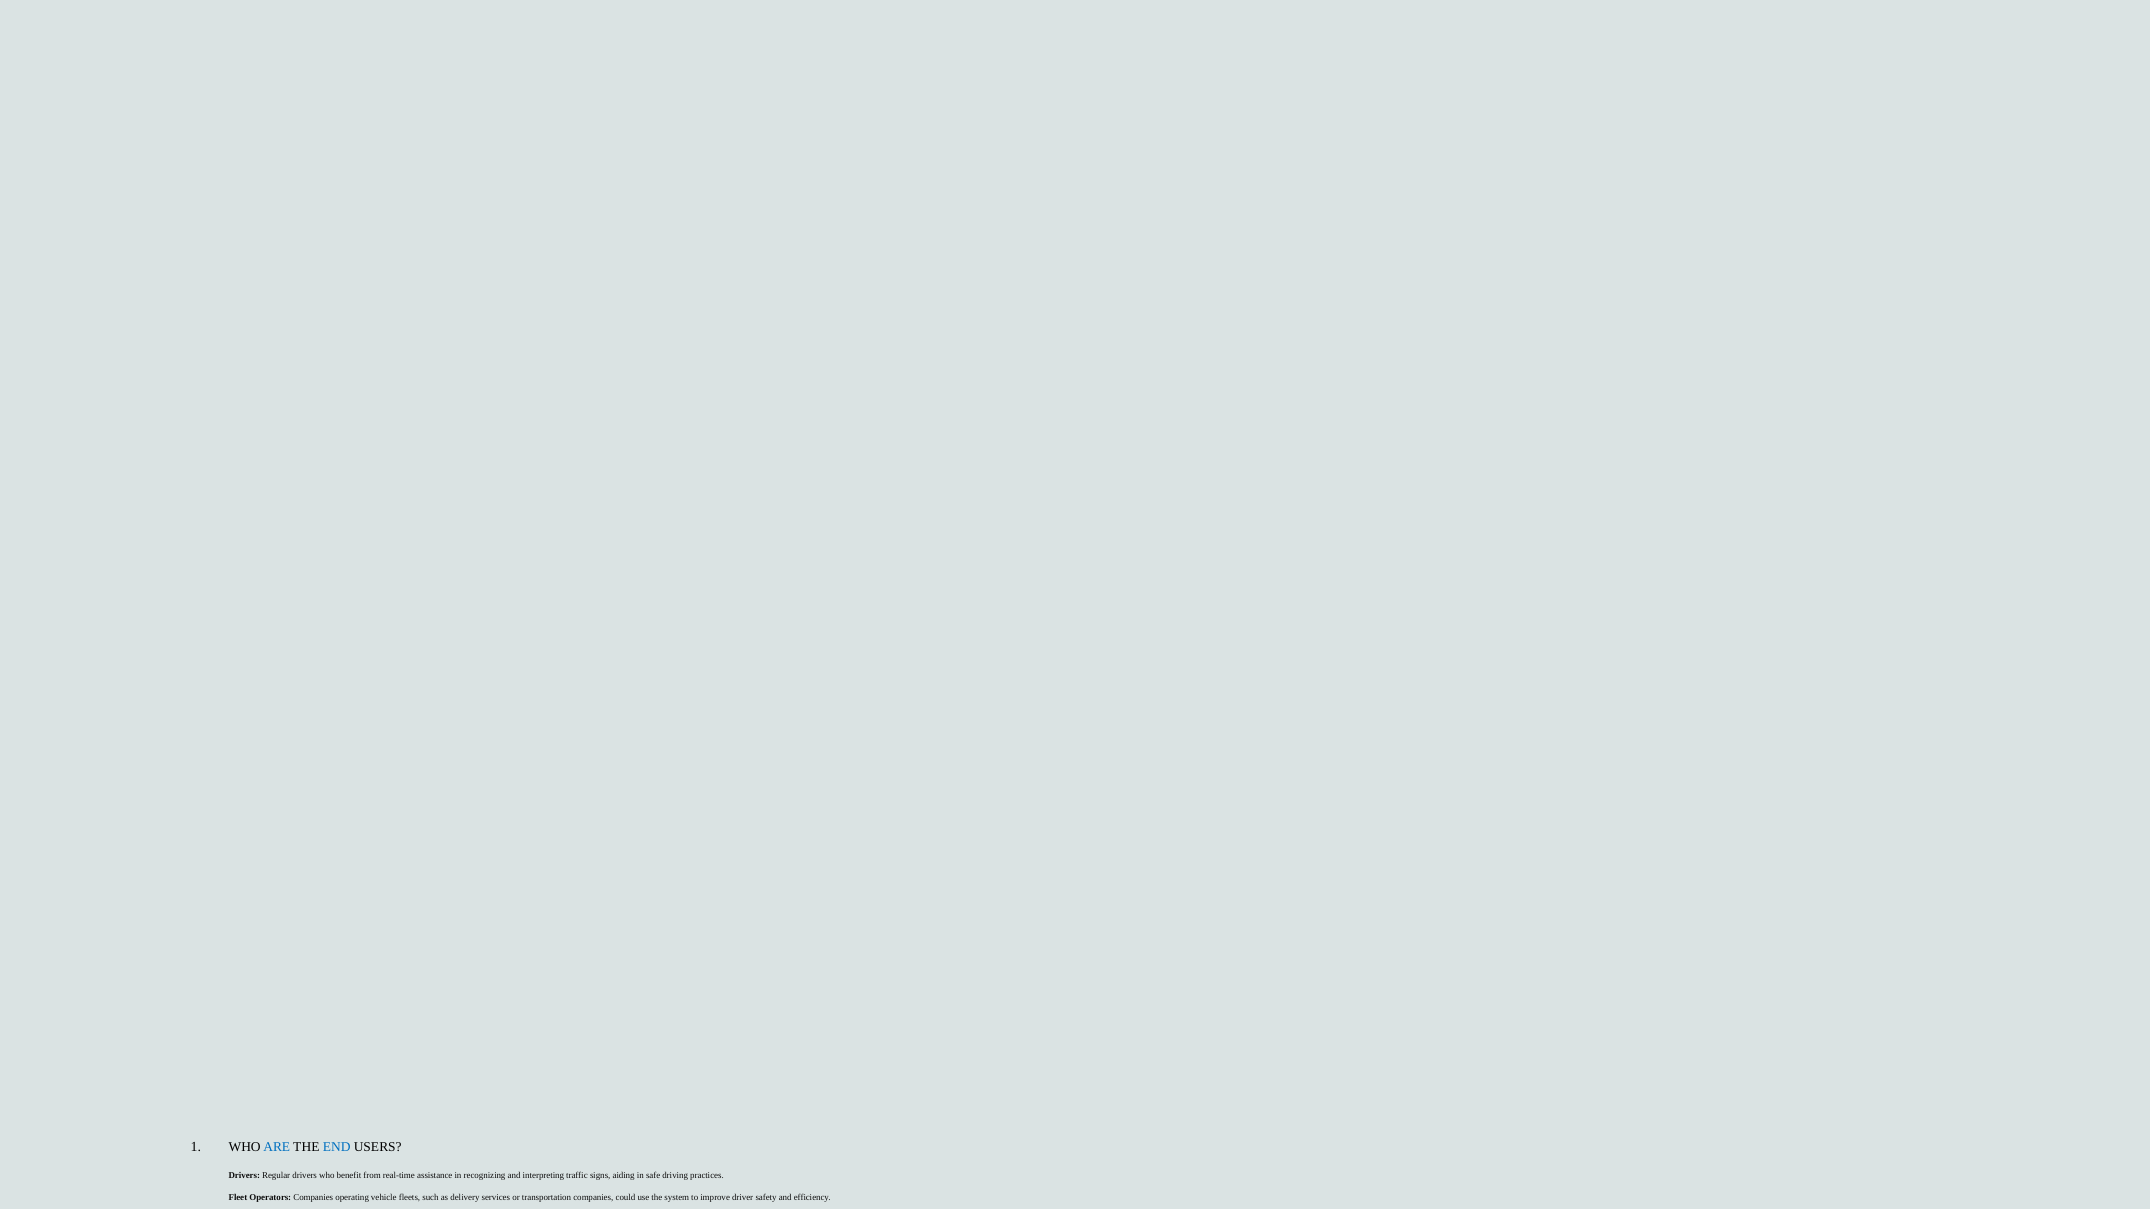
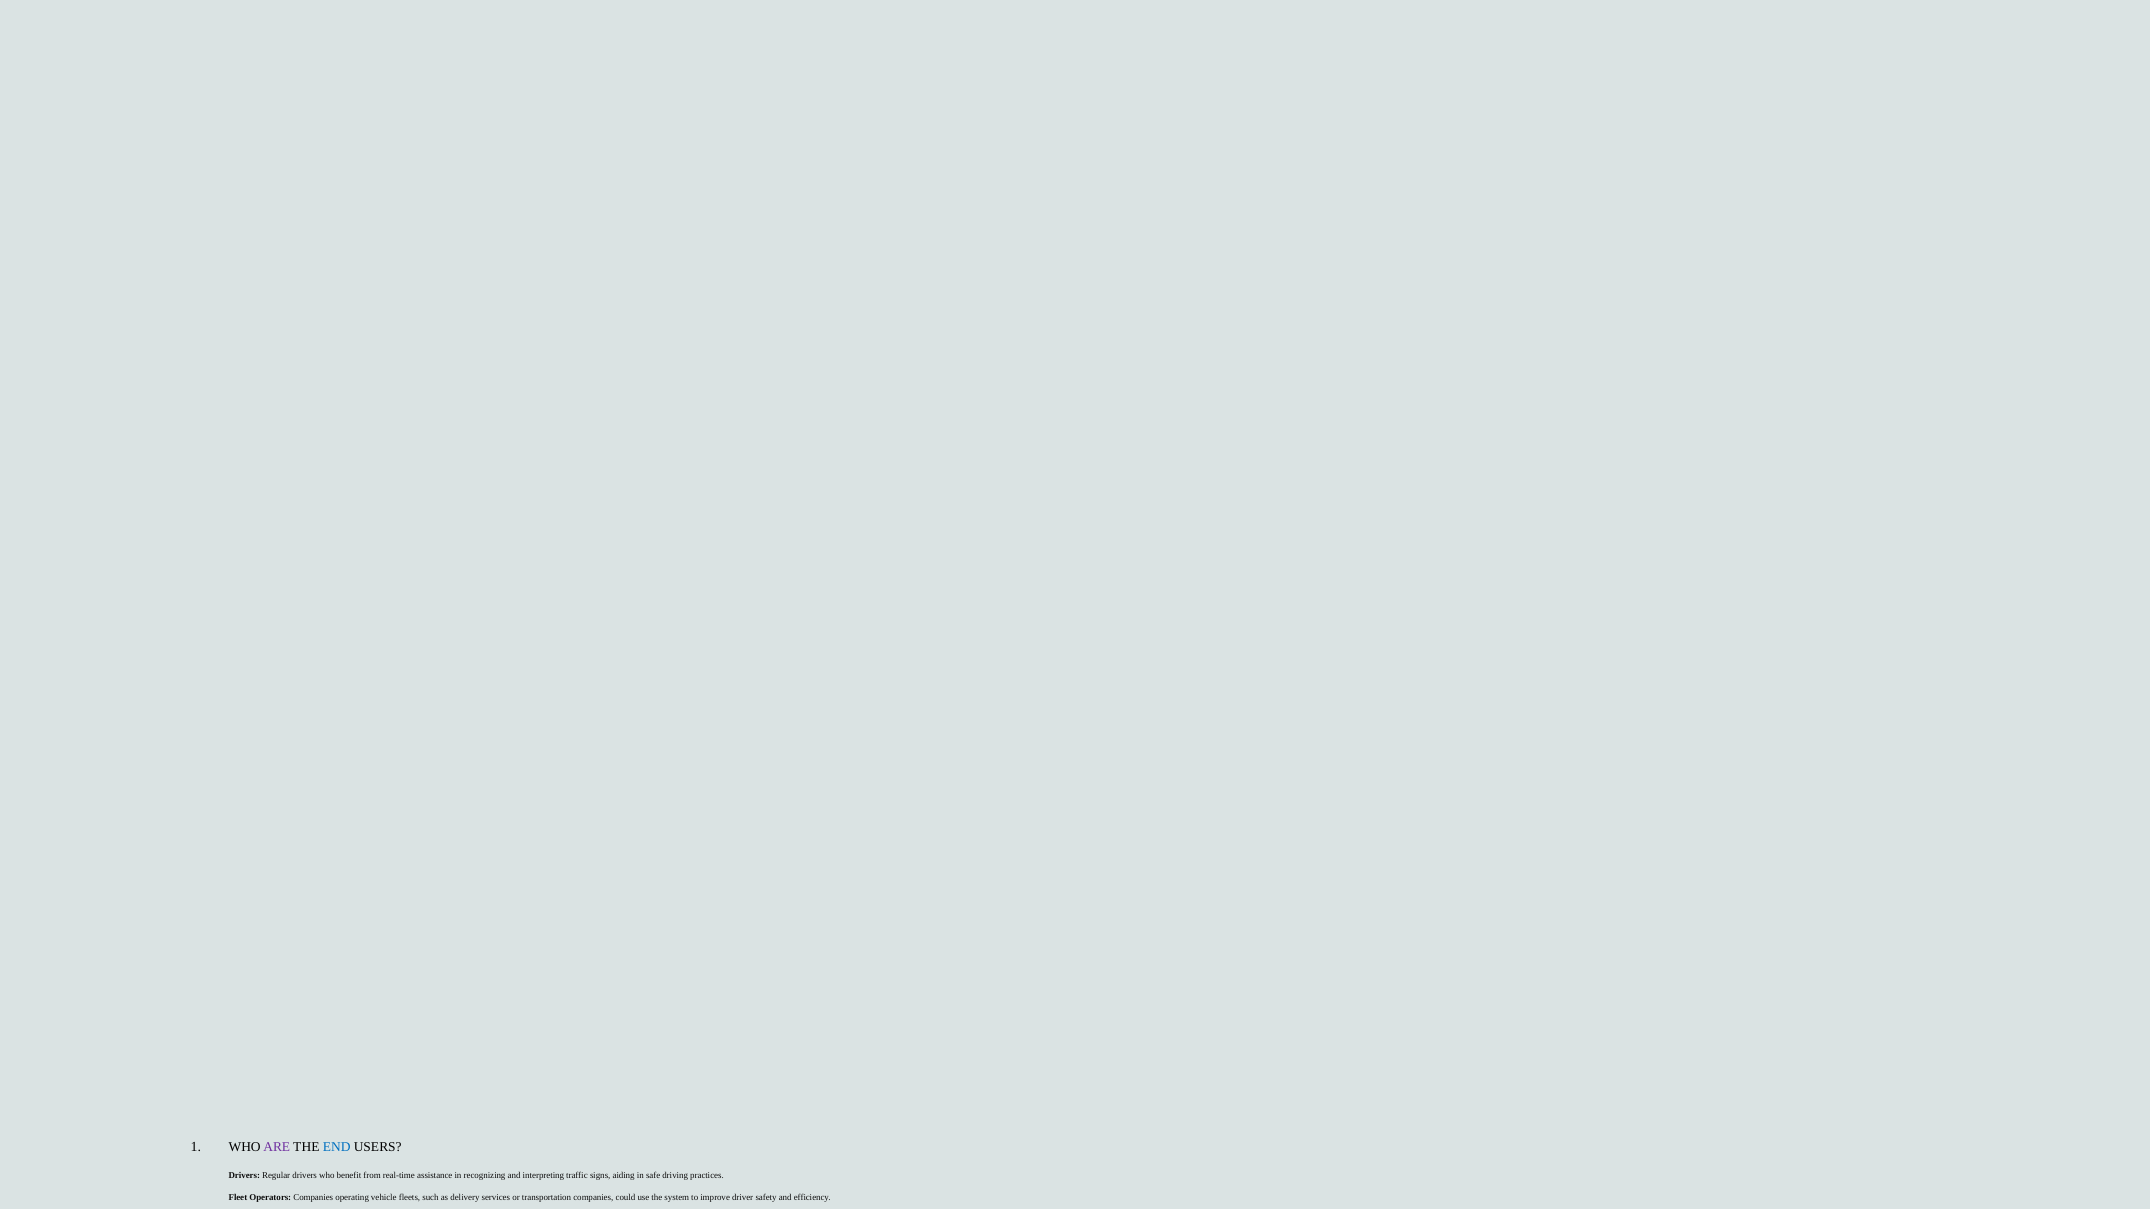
ARE colour: blue -> purple
